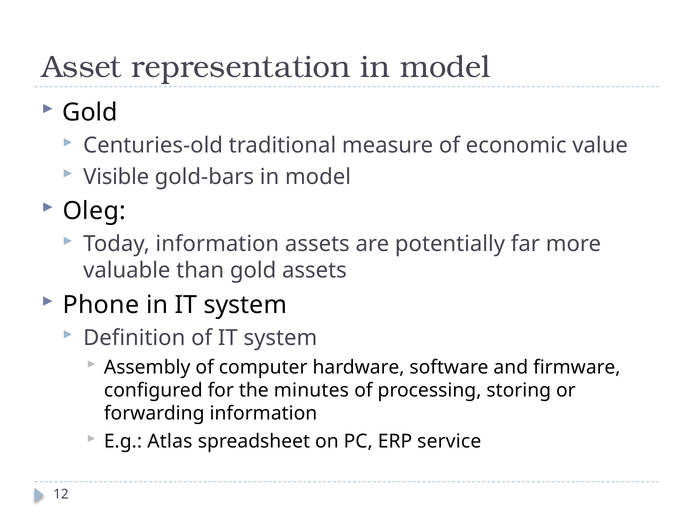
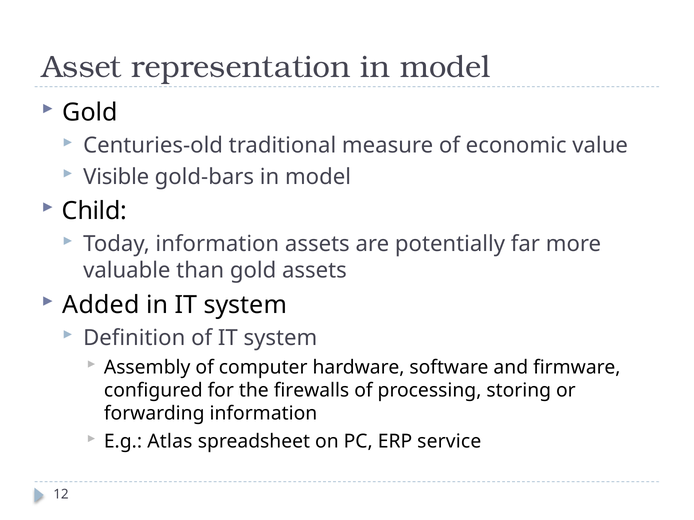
Oleg: Oleg -> Child
Phone: Phone -> Added
minutes: minutes -> firewalls
